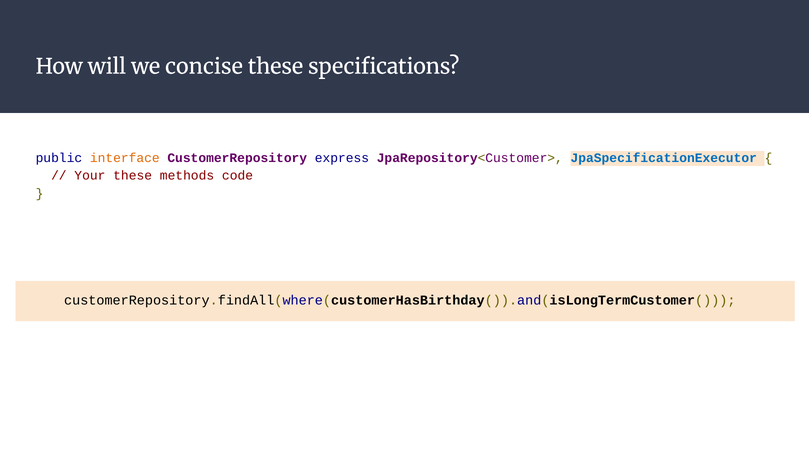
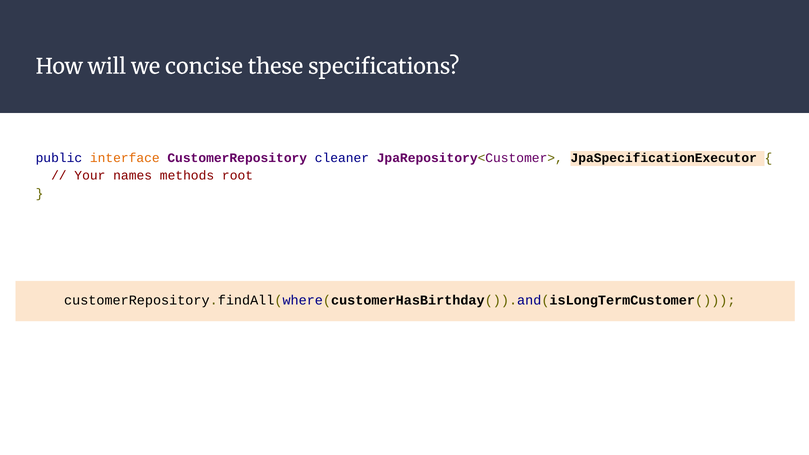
express: express -> cleaner
JpaSpecificationExecutor colour: blue -> black
Your these: these -> names
code: code -> root
